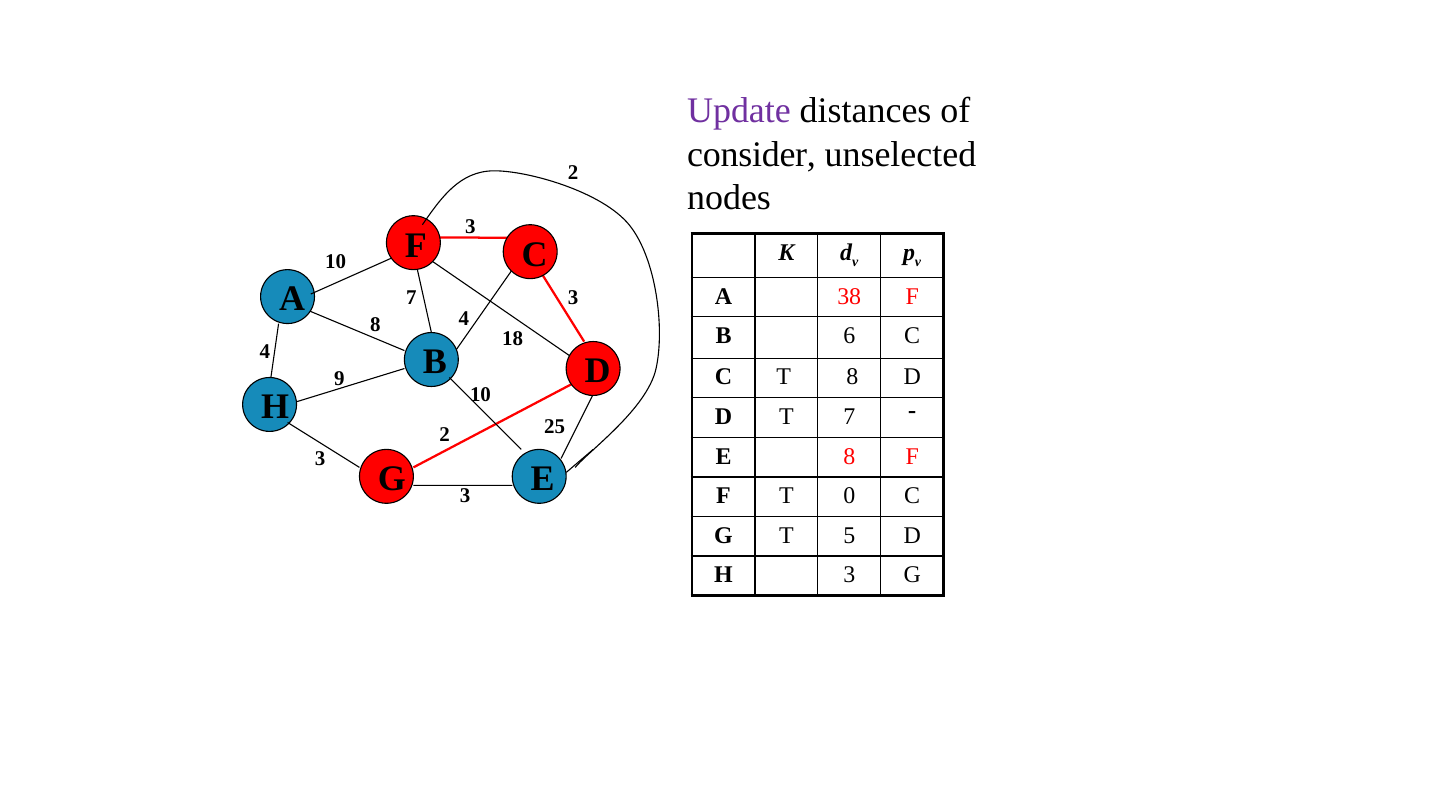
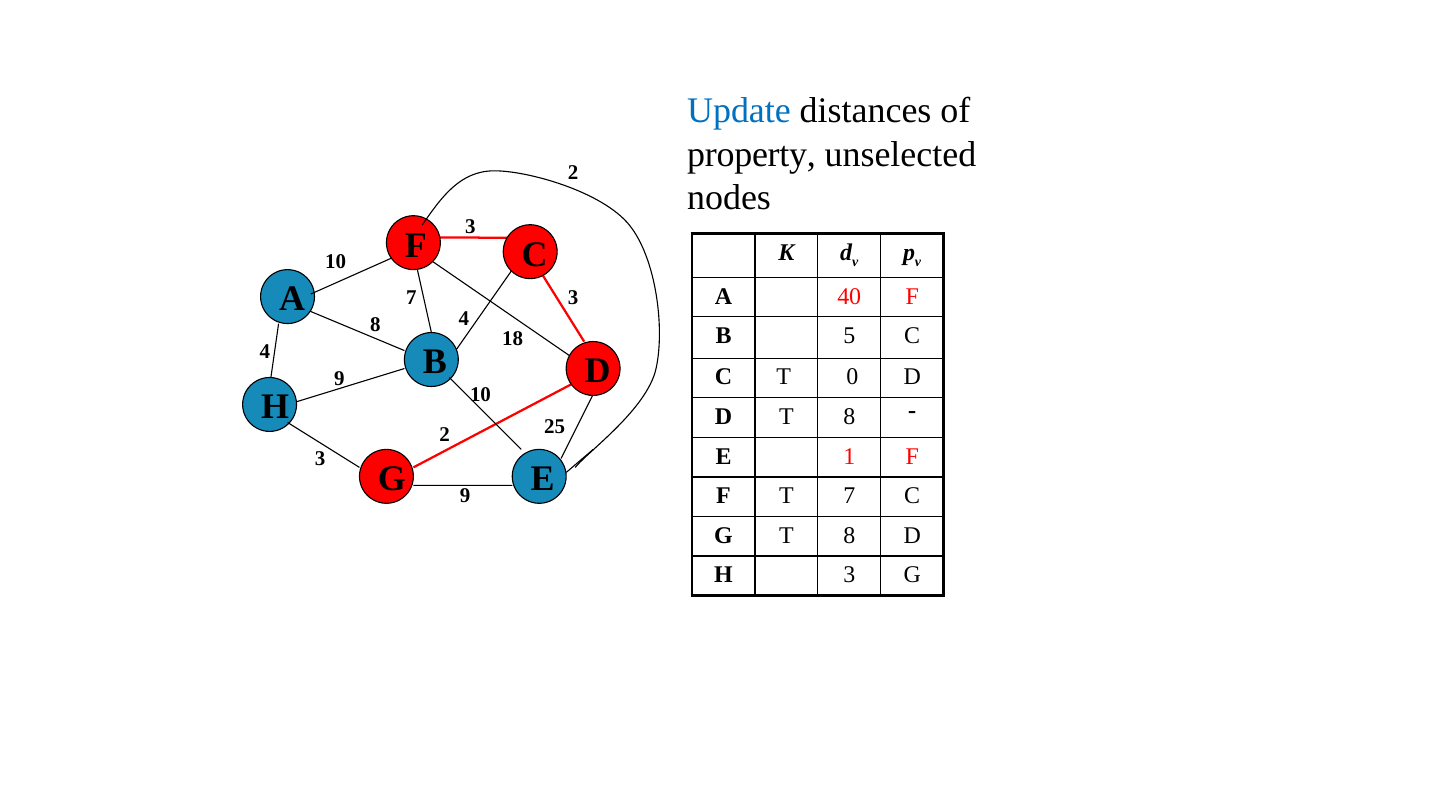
Update colour: purple -> blue
consider: consider -> property
38: 38 -> 40
6: 6 -> 5
T 8: 8 -> 0
D T 7: 7 -> 8
E 8: 8 -> 1
G 3: 3 -> 9
T 0: 0 -> 7
G T 5: 5 -> 8
